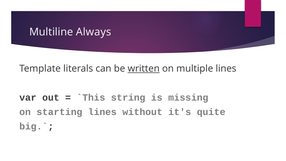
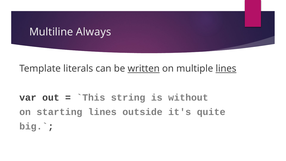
lines at (226, 69) underline: none -> present
missing: missing -> without
without: without -> outside
